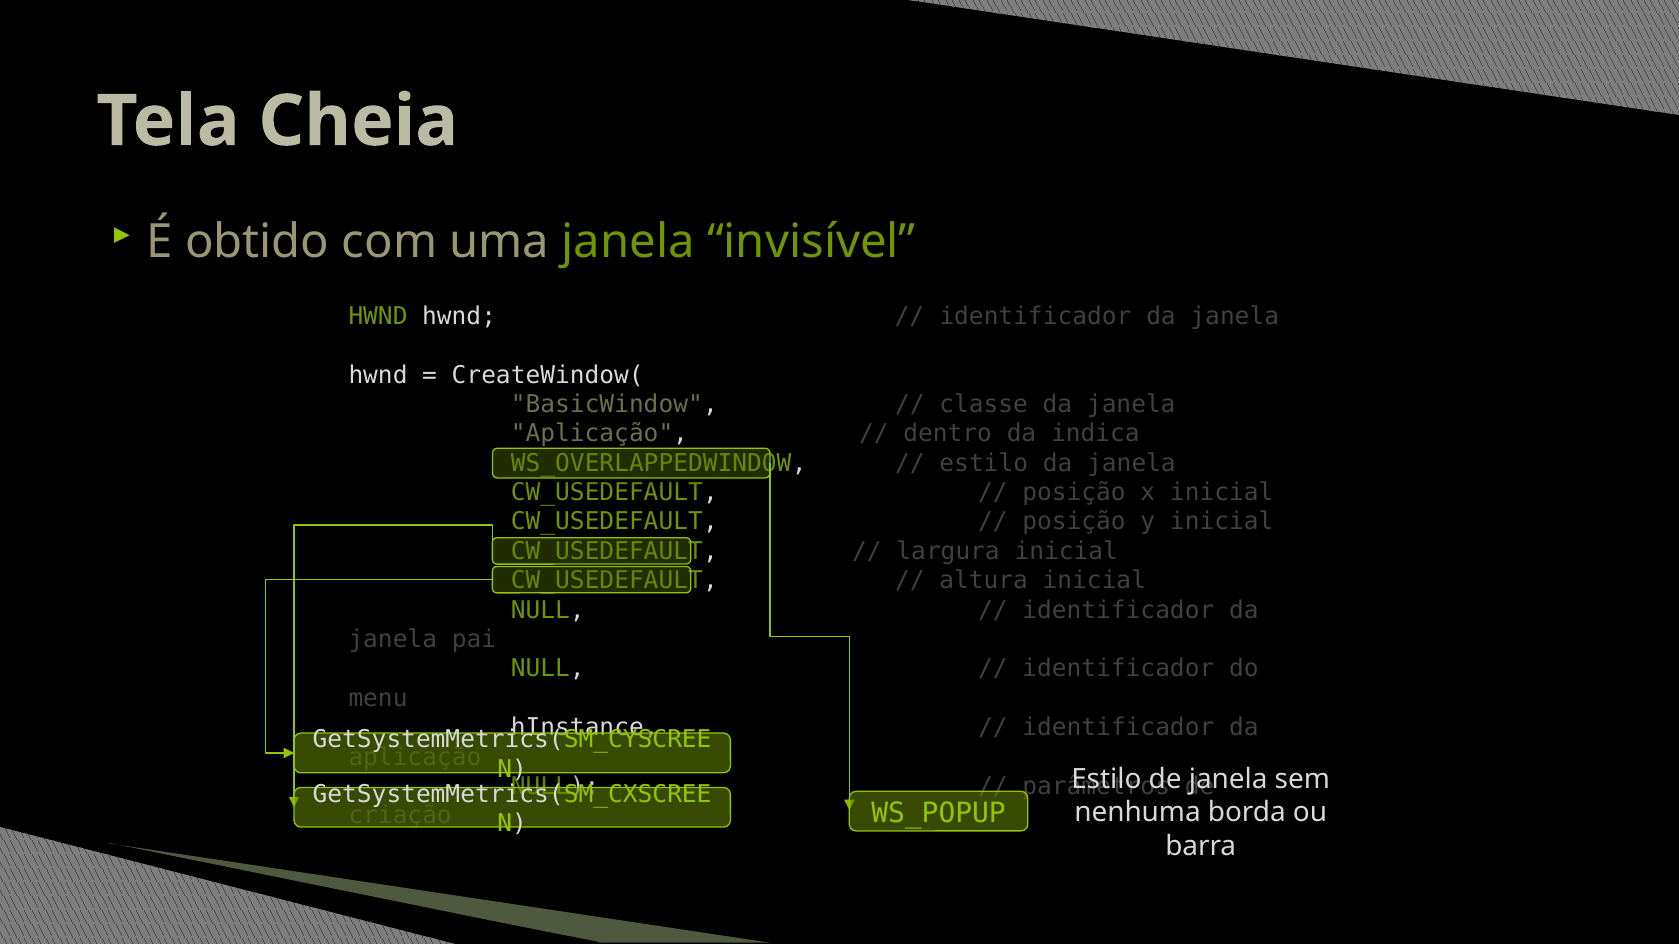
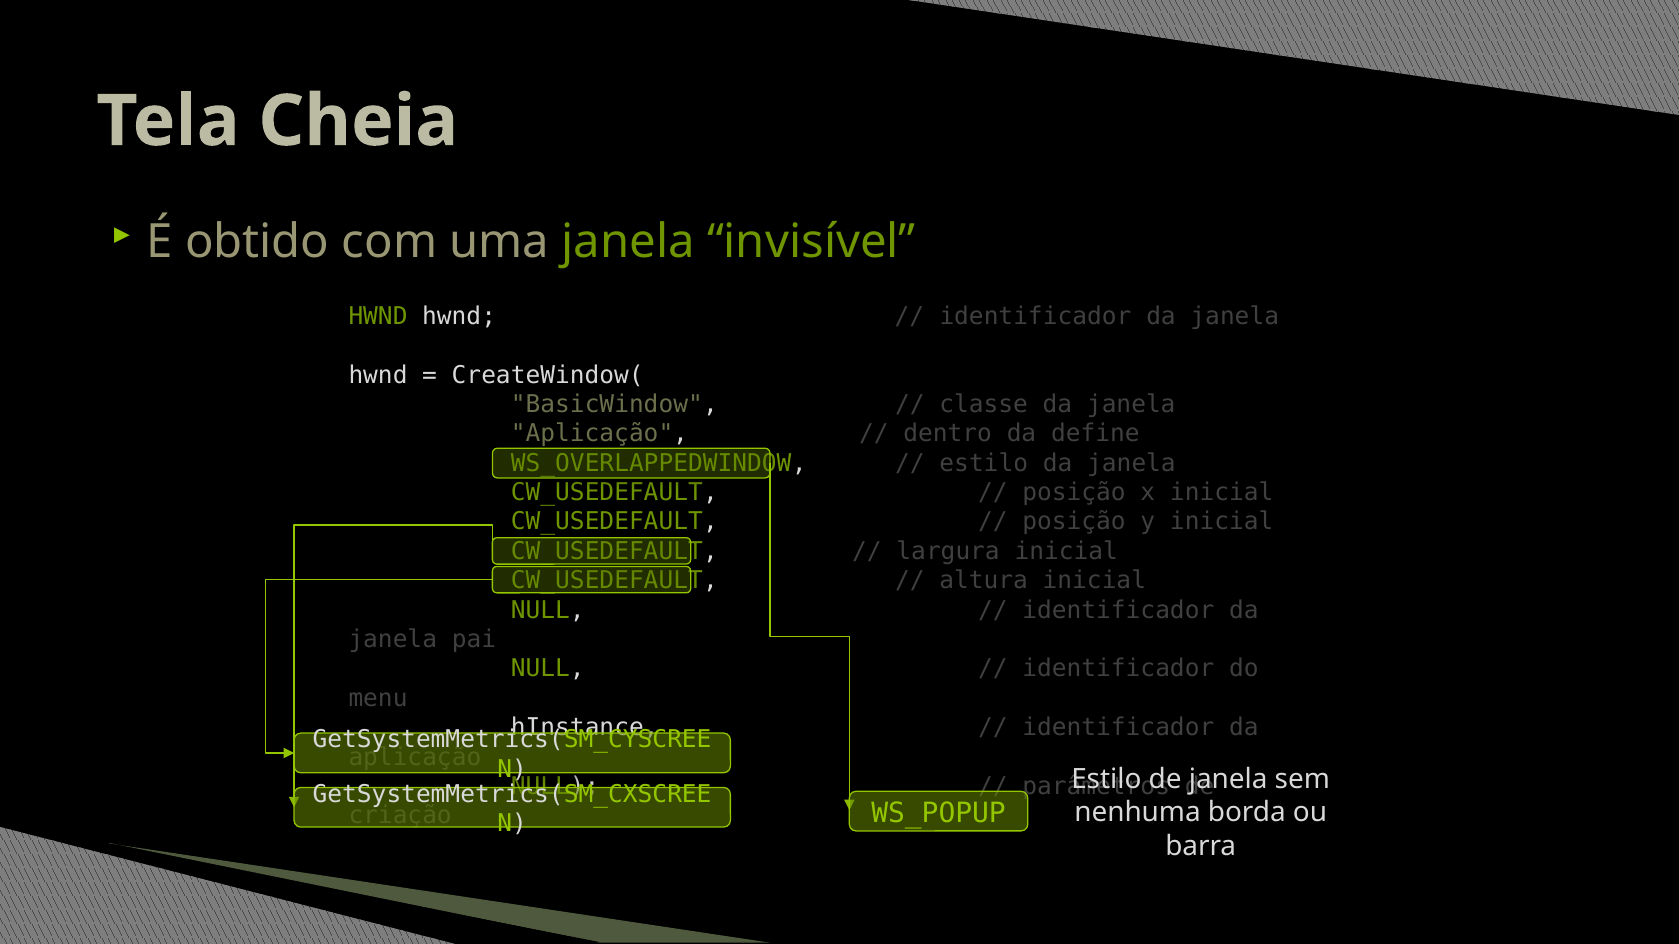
indica: indica -> define
